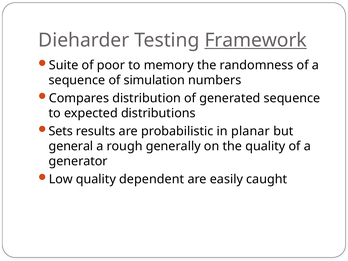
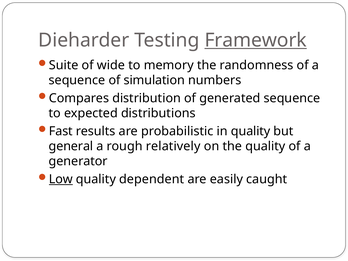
poor: poor -> wide
Sets: Sets -> Fast
in planar: planar -> quality
generally: generally -> relatively
Low underline: none -> present
